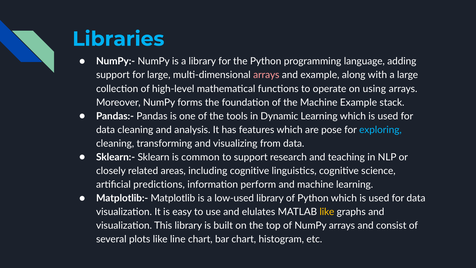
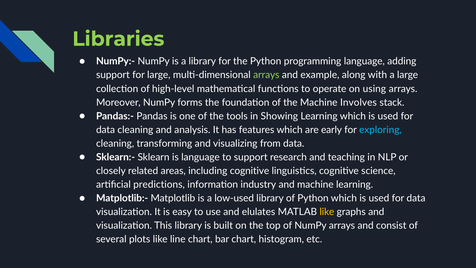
Libraries colour: light blue -> light green
arrays at (266, 75) colour: pink -> light green
Machine Example: Example -> Involves
Dynamic: Dynamic -> Showing
pose: pose -> early
is common: common -> language
perform: perform -> industry
